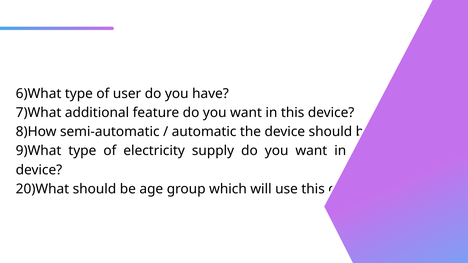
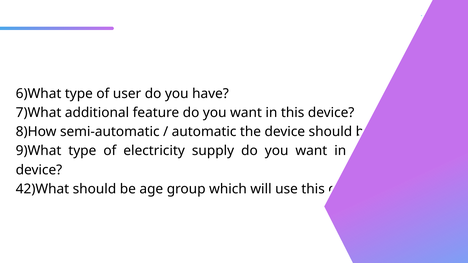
20)What: 20)What -> 42)What
